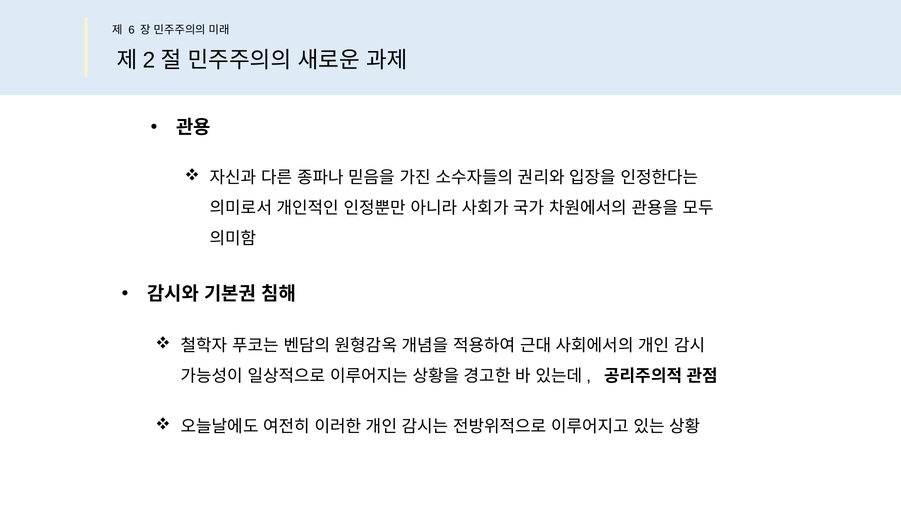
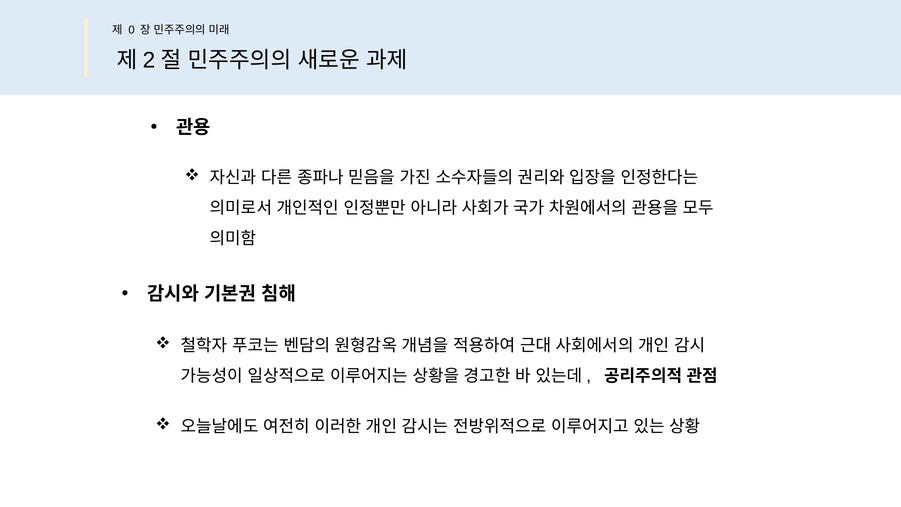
6: 6 -> 0
